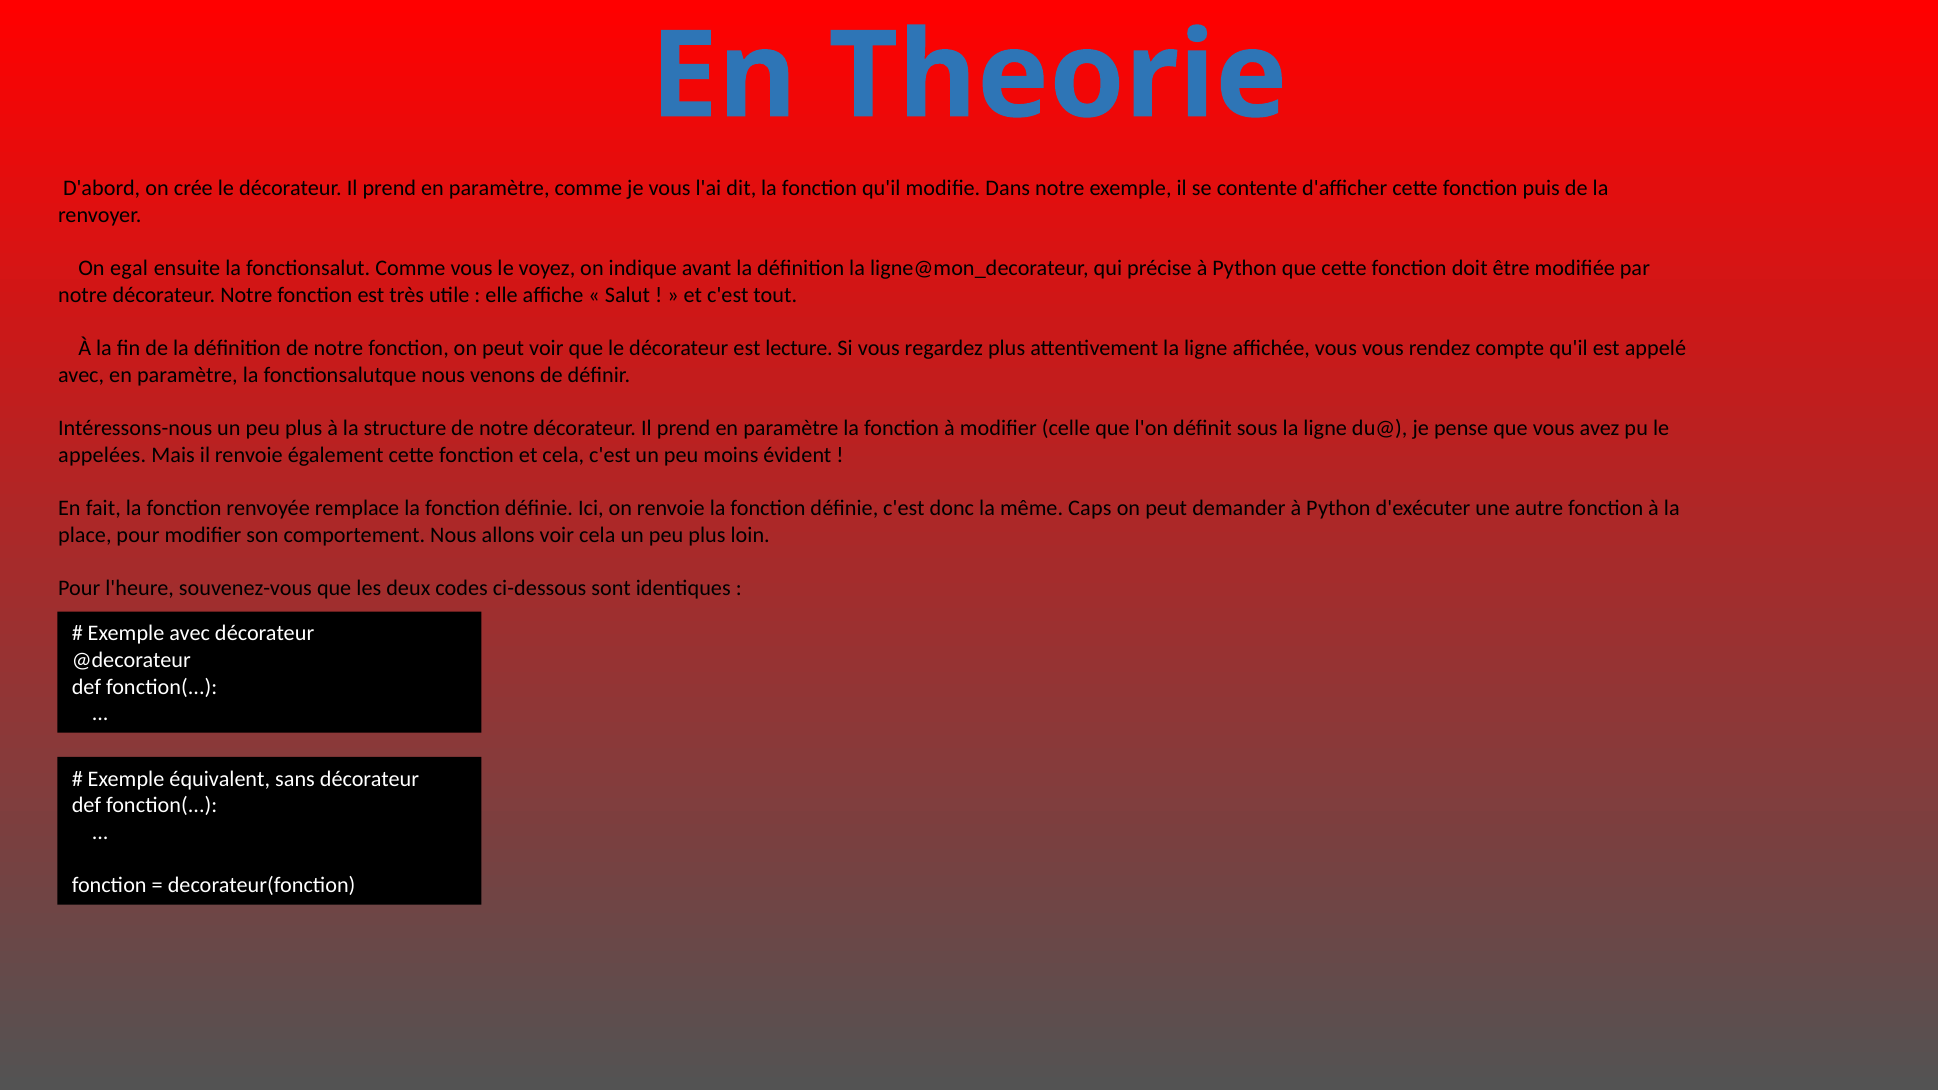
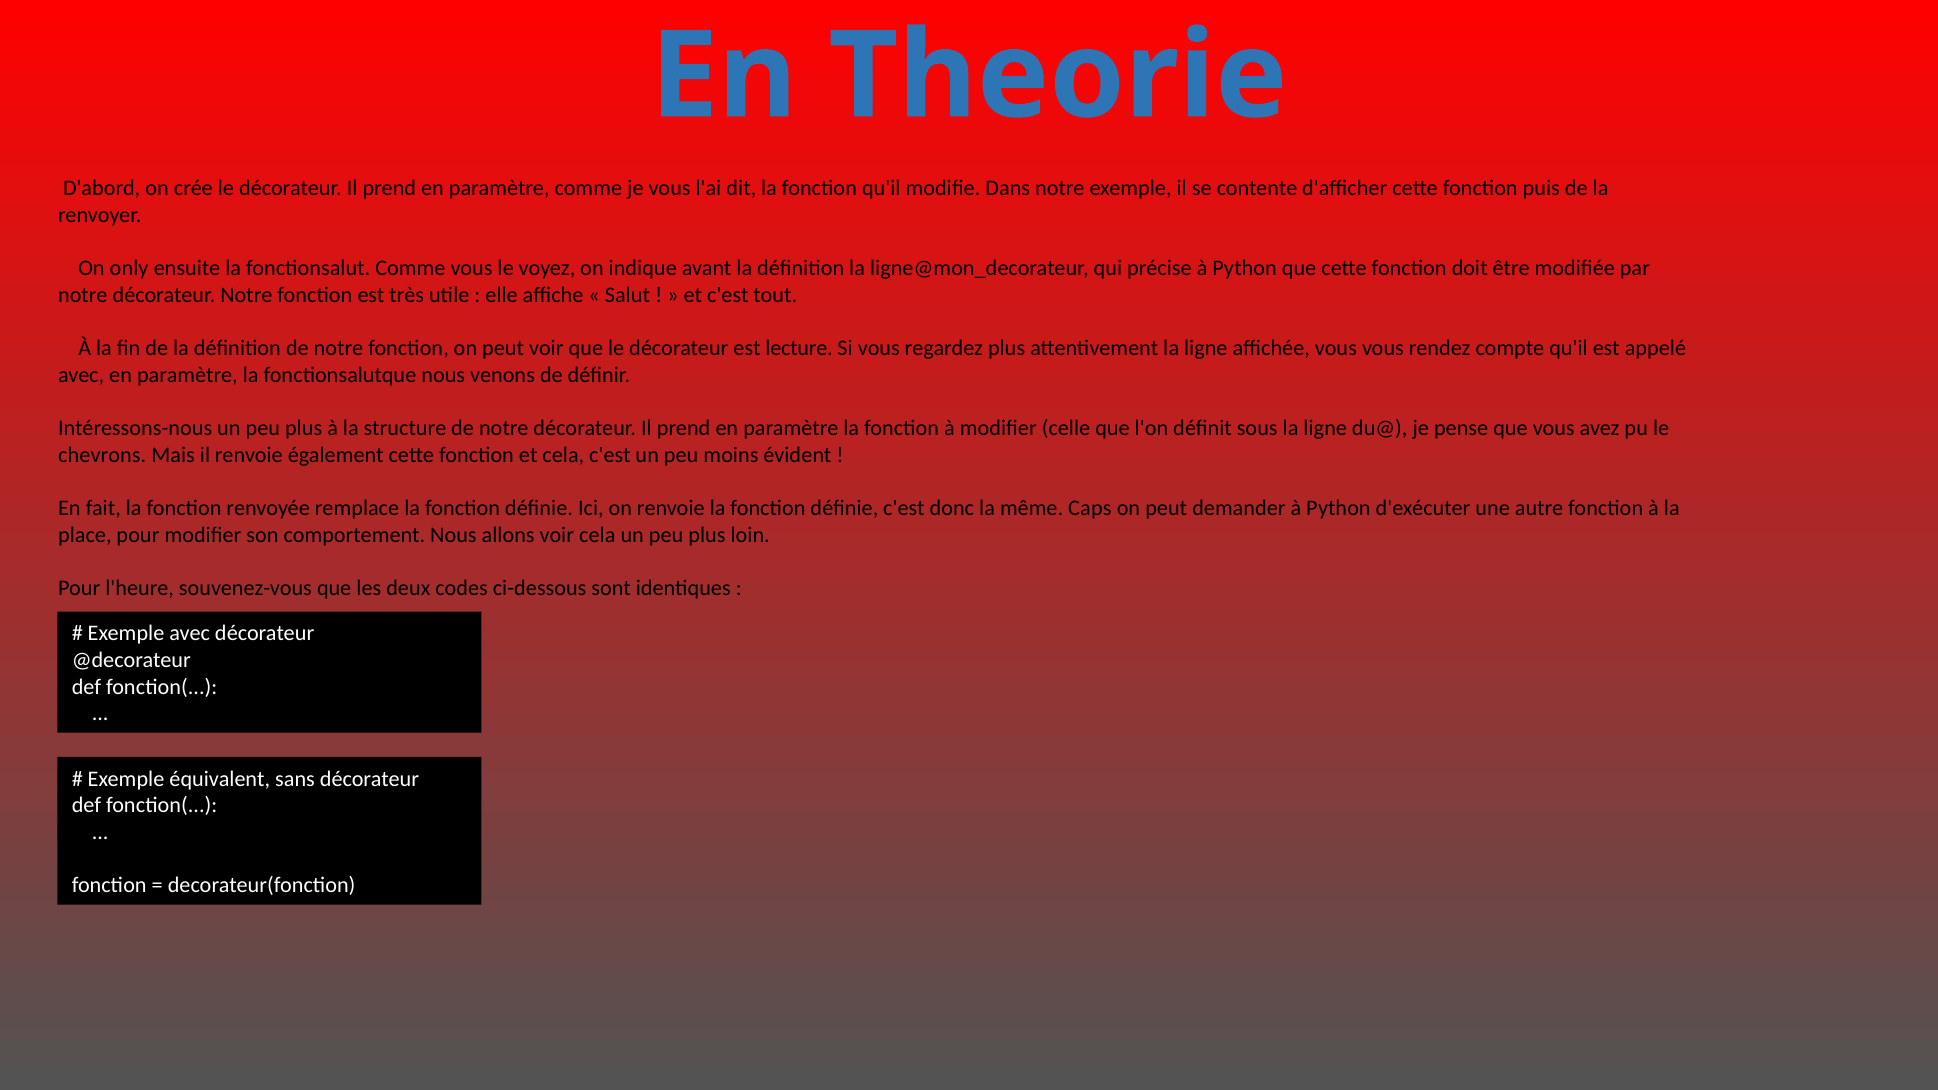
egal: egal -> only
appelées: appelées -> chevrons
